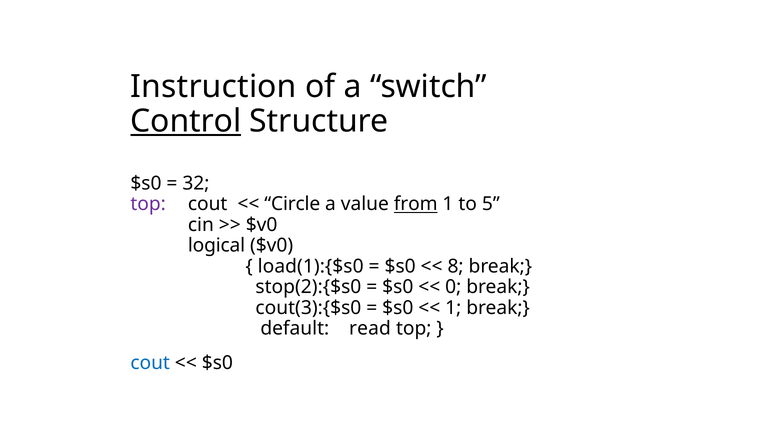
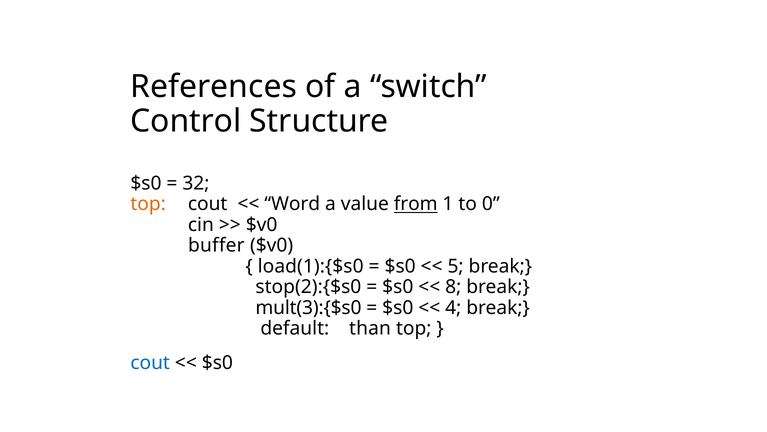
Instruction: Instruction -> References
Control underline: present -> none
top at (148, 204) colour: purple -> orange
Circle: Circle -> Word
5: 5 -> 0
logical: logical -> buffer
8: 8 -> 5
0: 0 -> 8
cout(3):{$s0: cout(3):{$s0 -> mult(3):{$s0
1 at (453, 307): 1 -> 4
read: read -> than
